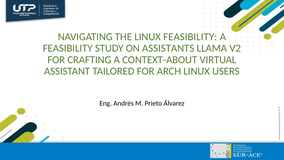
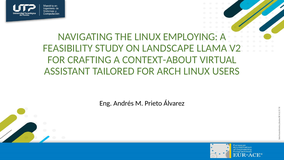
LINUX FEASIBILITY: FEASIBILITY -> EMPLOYING
ASSISTANTS: ASSISTANTS -> LANDSCAPE
